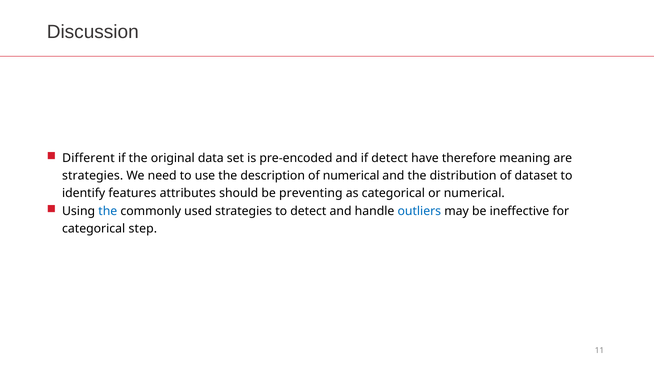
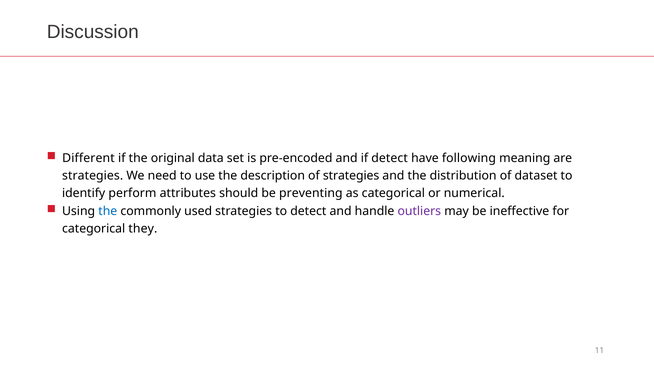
therefore: therefore -> following
of numerical: numerical -> strategies
features: features -> perform
outliers colour: blue -> purple
step: step -> they
